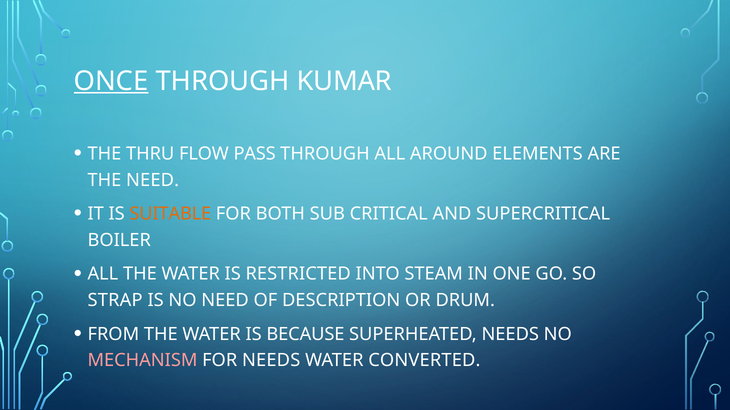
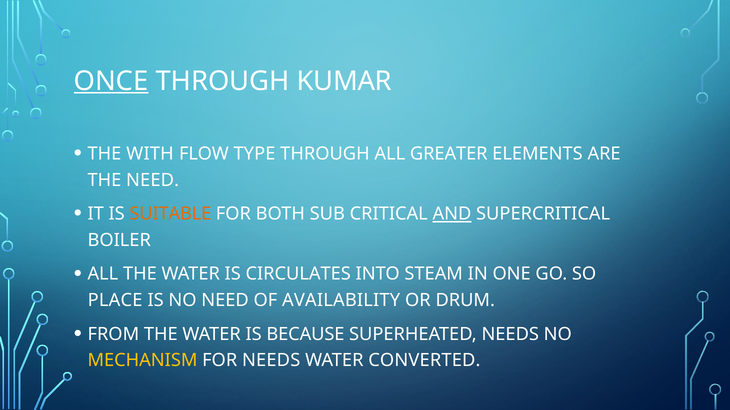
THRU: THRU -> WITH
PASS: PASS -> TYPE
AROUND: AROUND -> GREATER
AND underline: none -> present
RESTRICTED: RESTRICTED -> CIRCULATES
STRAP: STRAP -> PLACE
DESCRIPTION: DESCRIPTION -> AVAILABILITY
MECHANISM colour: pink -> yellow
